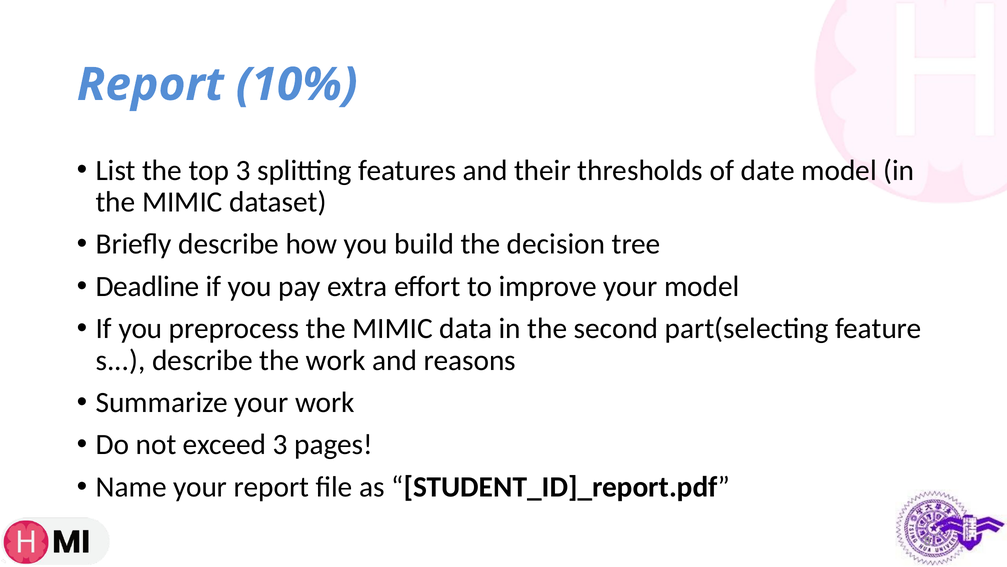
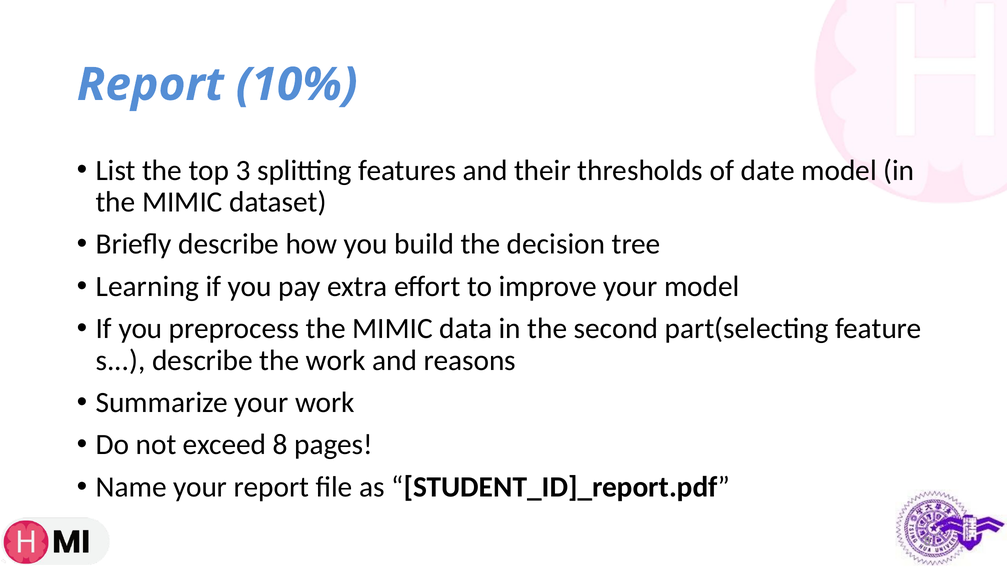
Deadline: Deadline -> Learning
exceed 3: 3 -> 8
